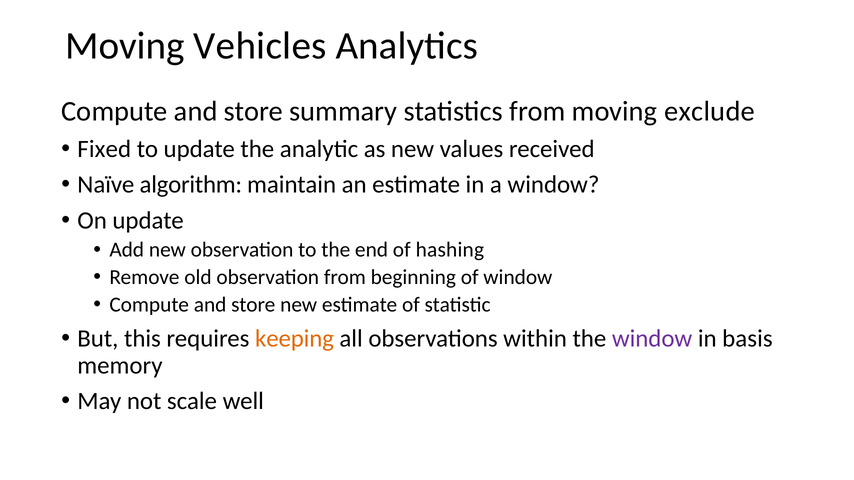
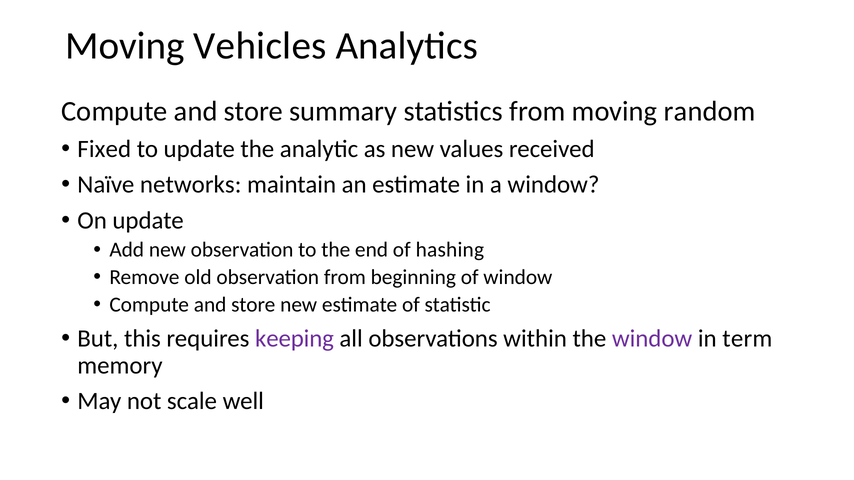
exclude: exclude -> random
algorithm: algorithm -> networks
keeping colour: orange -> purple
basis: basis -> term
